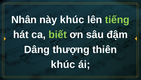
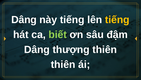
Nhân at (24, 20): Nhân -> Dâng
này khúc: khúc -> tiếng
tiếng at (117, 20) colour: light green -> yellow
khúc at (63, 64): khúc -> thiên
